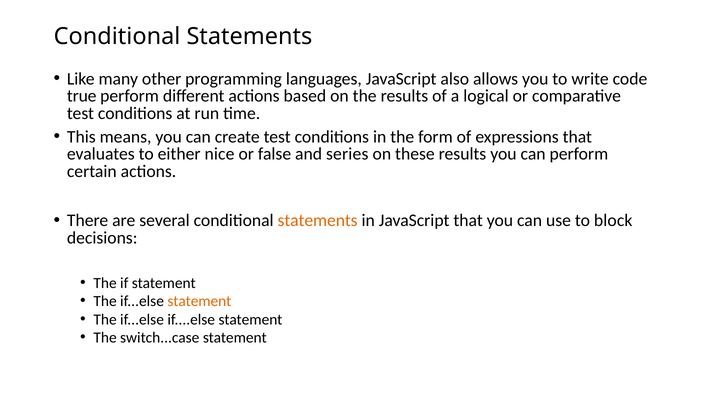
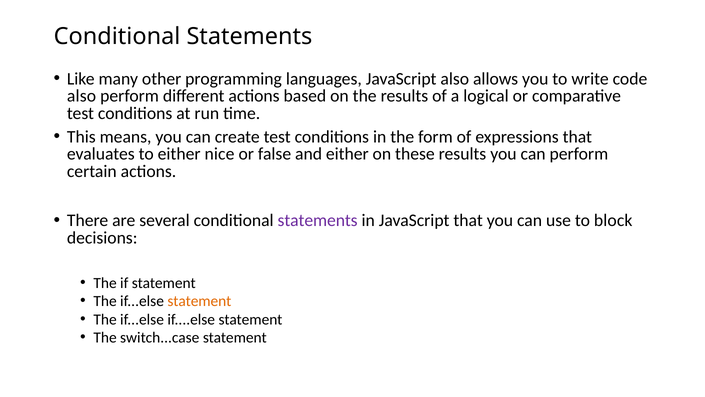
true at (82, 96): true -> also
and series: series -> either
statements at (318, 220) colour: orange -> purple
